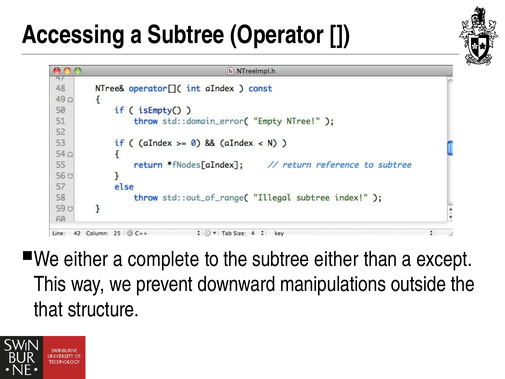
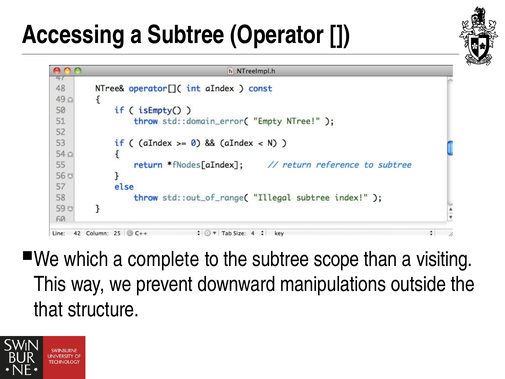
either at (86, 259): either -> which
subtree either: either -> scope
except: except -> visiting
